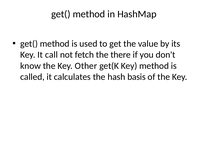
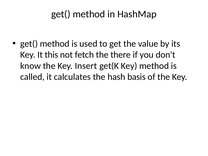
call: call -> this
Other: Other -> Insert
